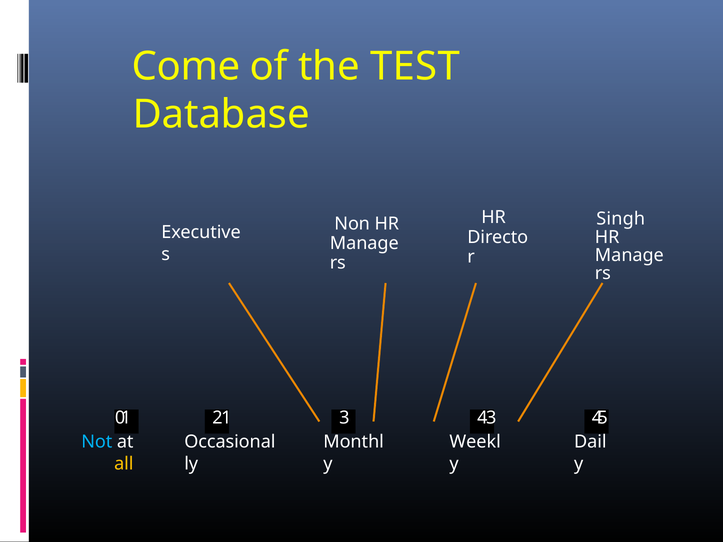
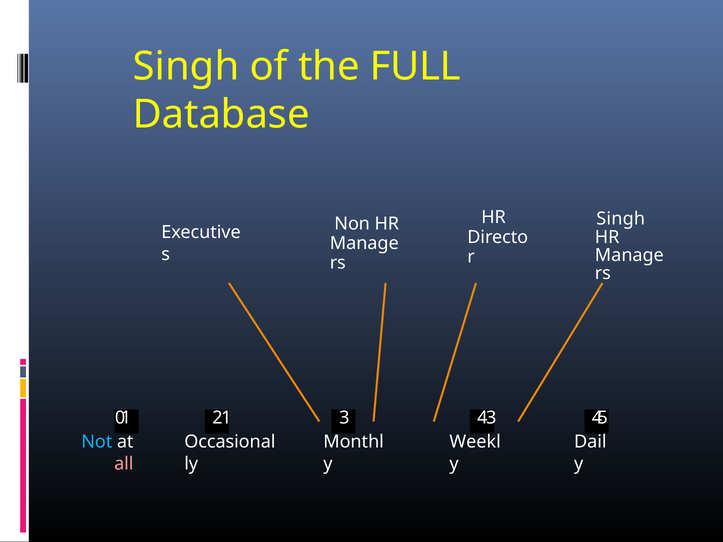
Come at (186, 66): Come -> Singh
TEST: TEST -> FULL
all colour: yellow -> pink
